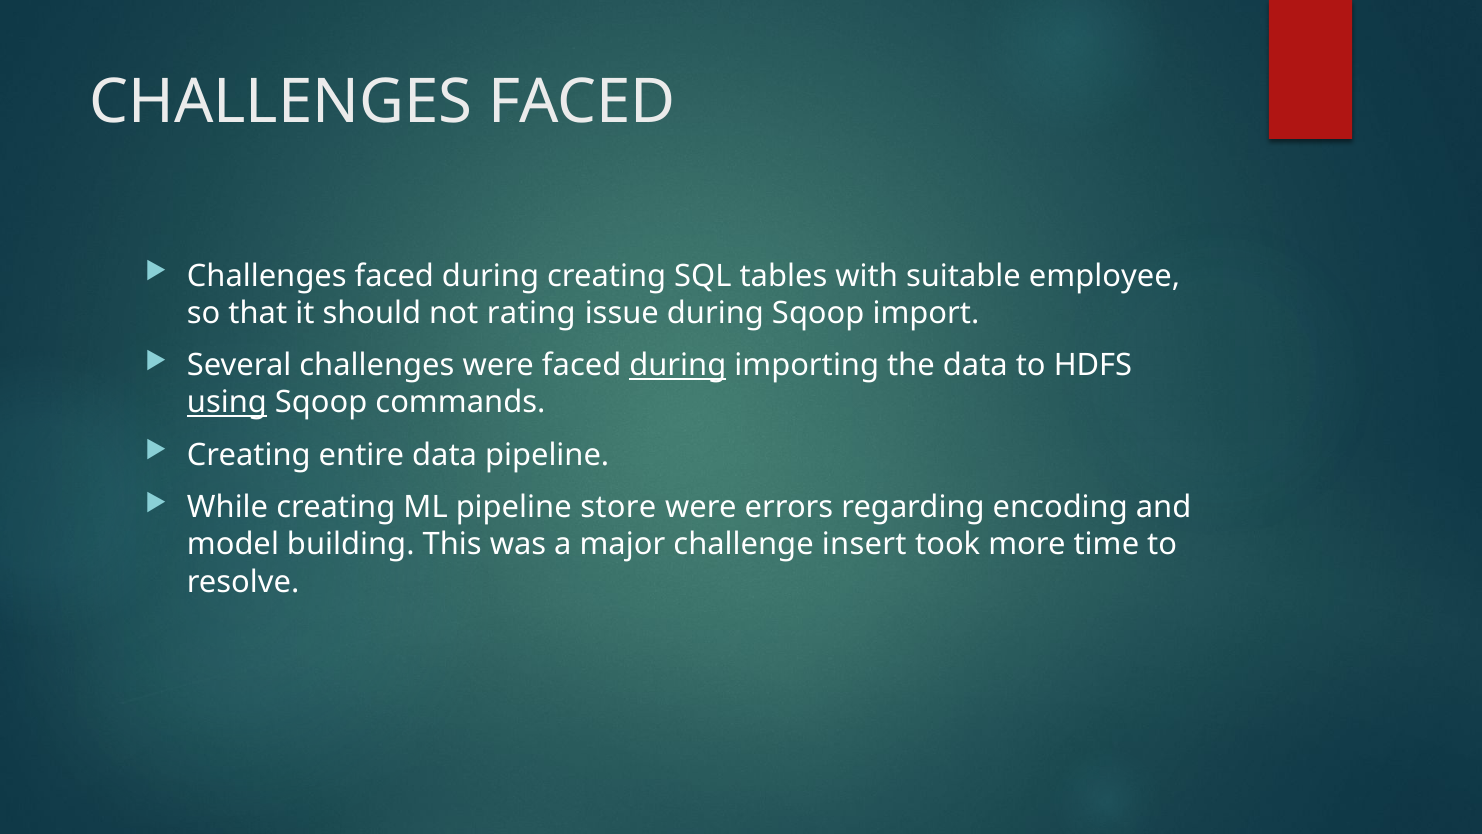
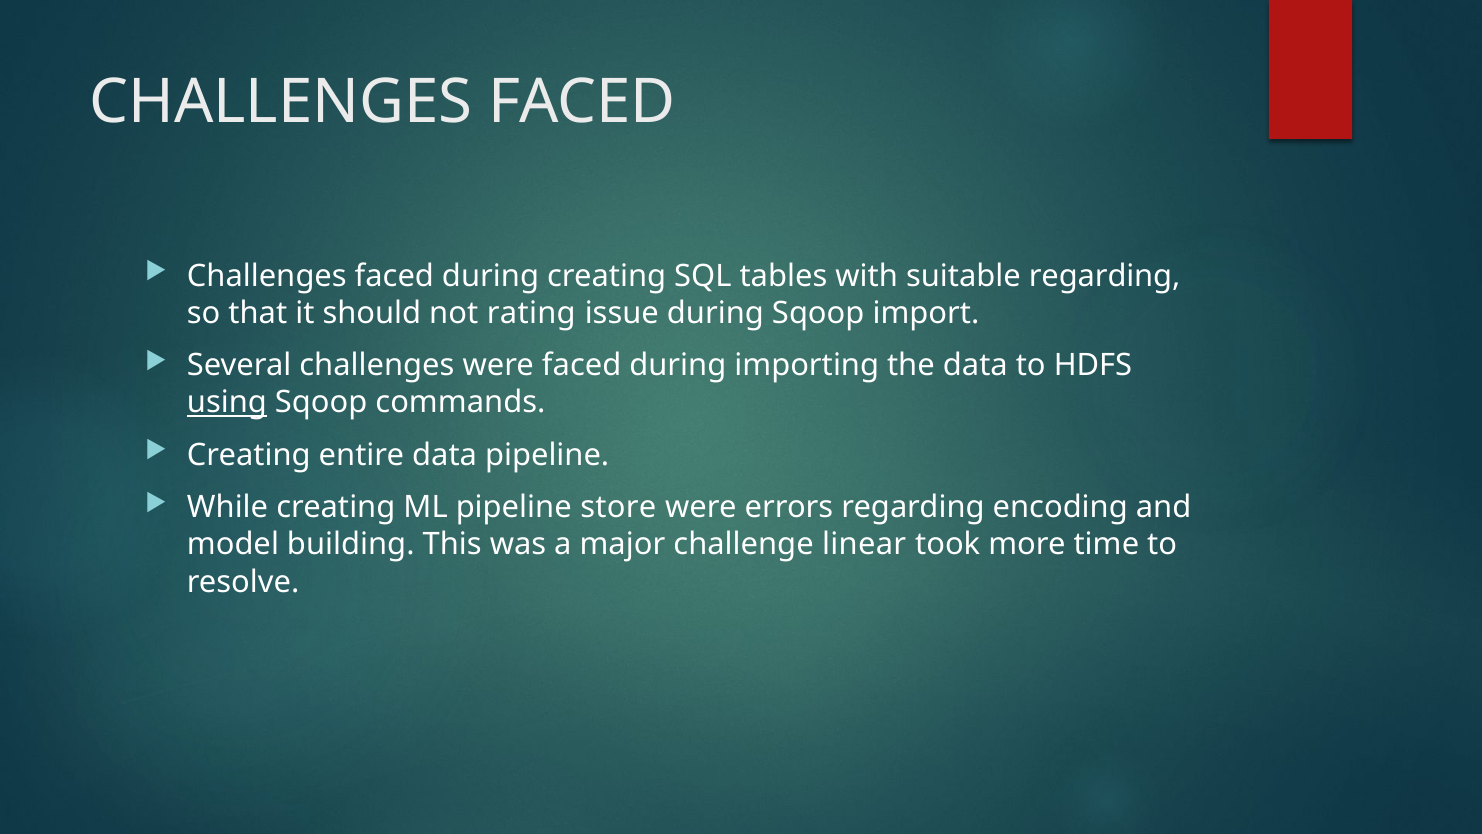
suitable employee: employee -> regarding
during at (678, 365) underline: present -> none
insert: insert -> linear
